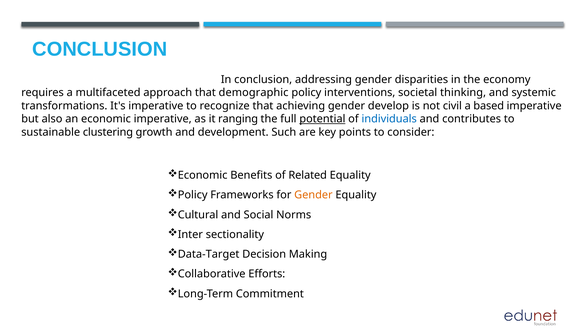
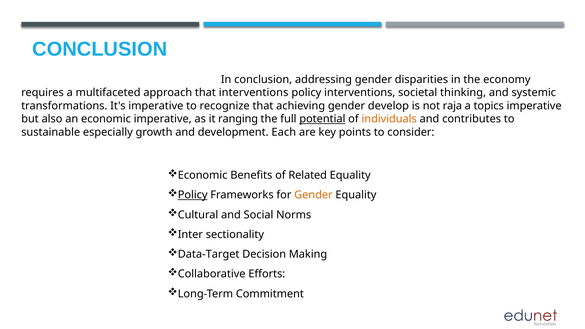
that demographic: demographic -> interventions
civil: civil -> raja
based: based -> topics
individuals colour: blue -> orange
clustering: clustering -> especially
Such: Such -> Each
Policy at (193, 195) underline: none -> present
